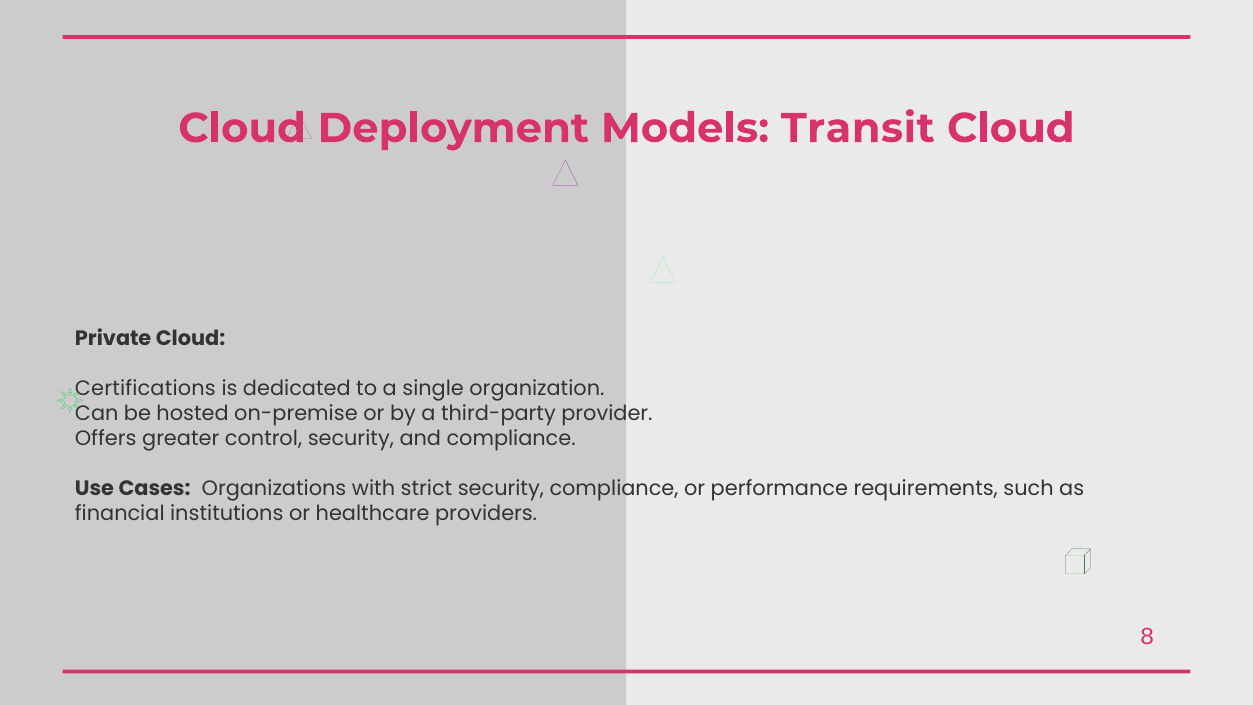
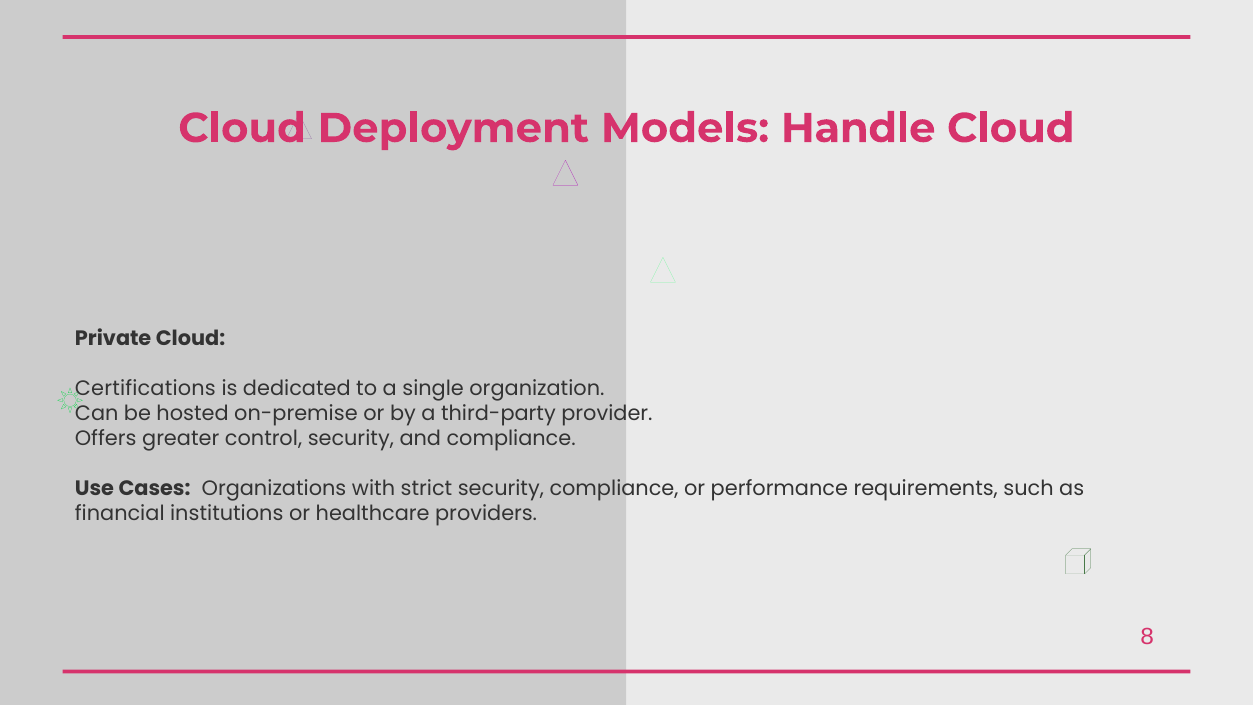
Transit: Transit -> Handle
